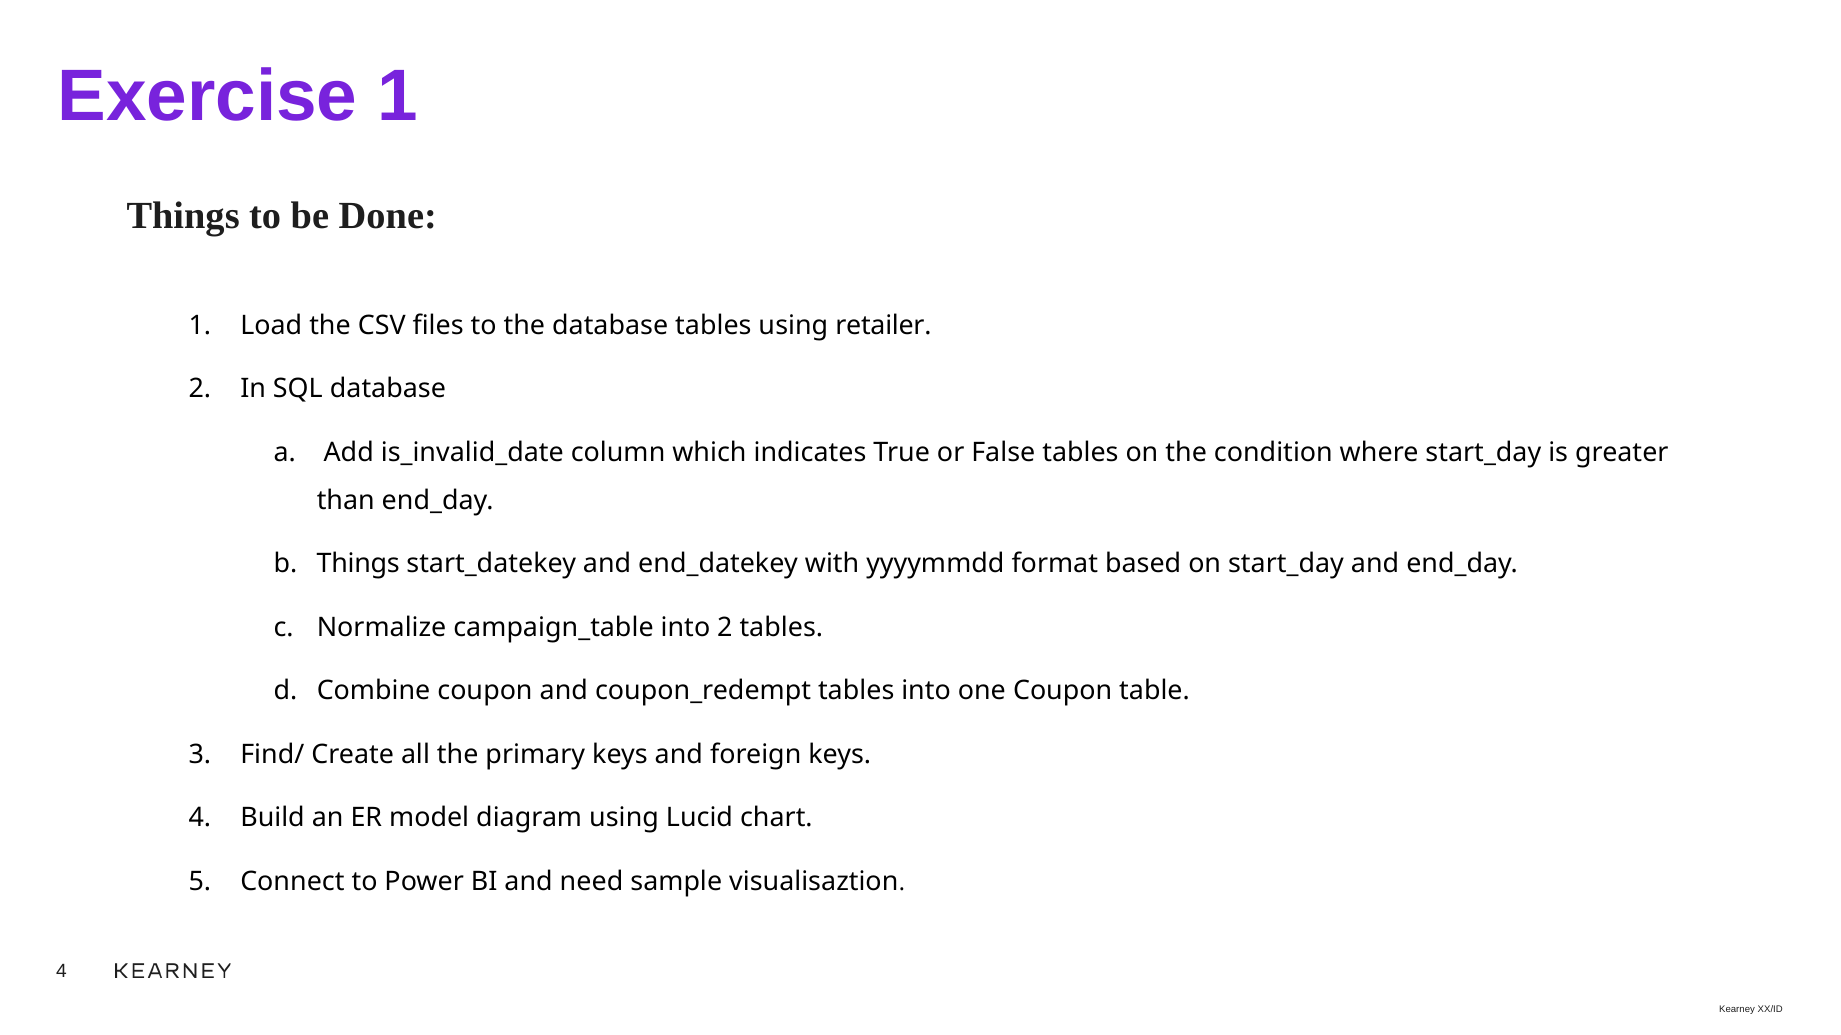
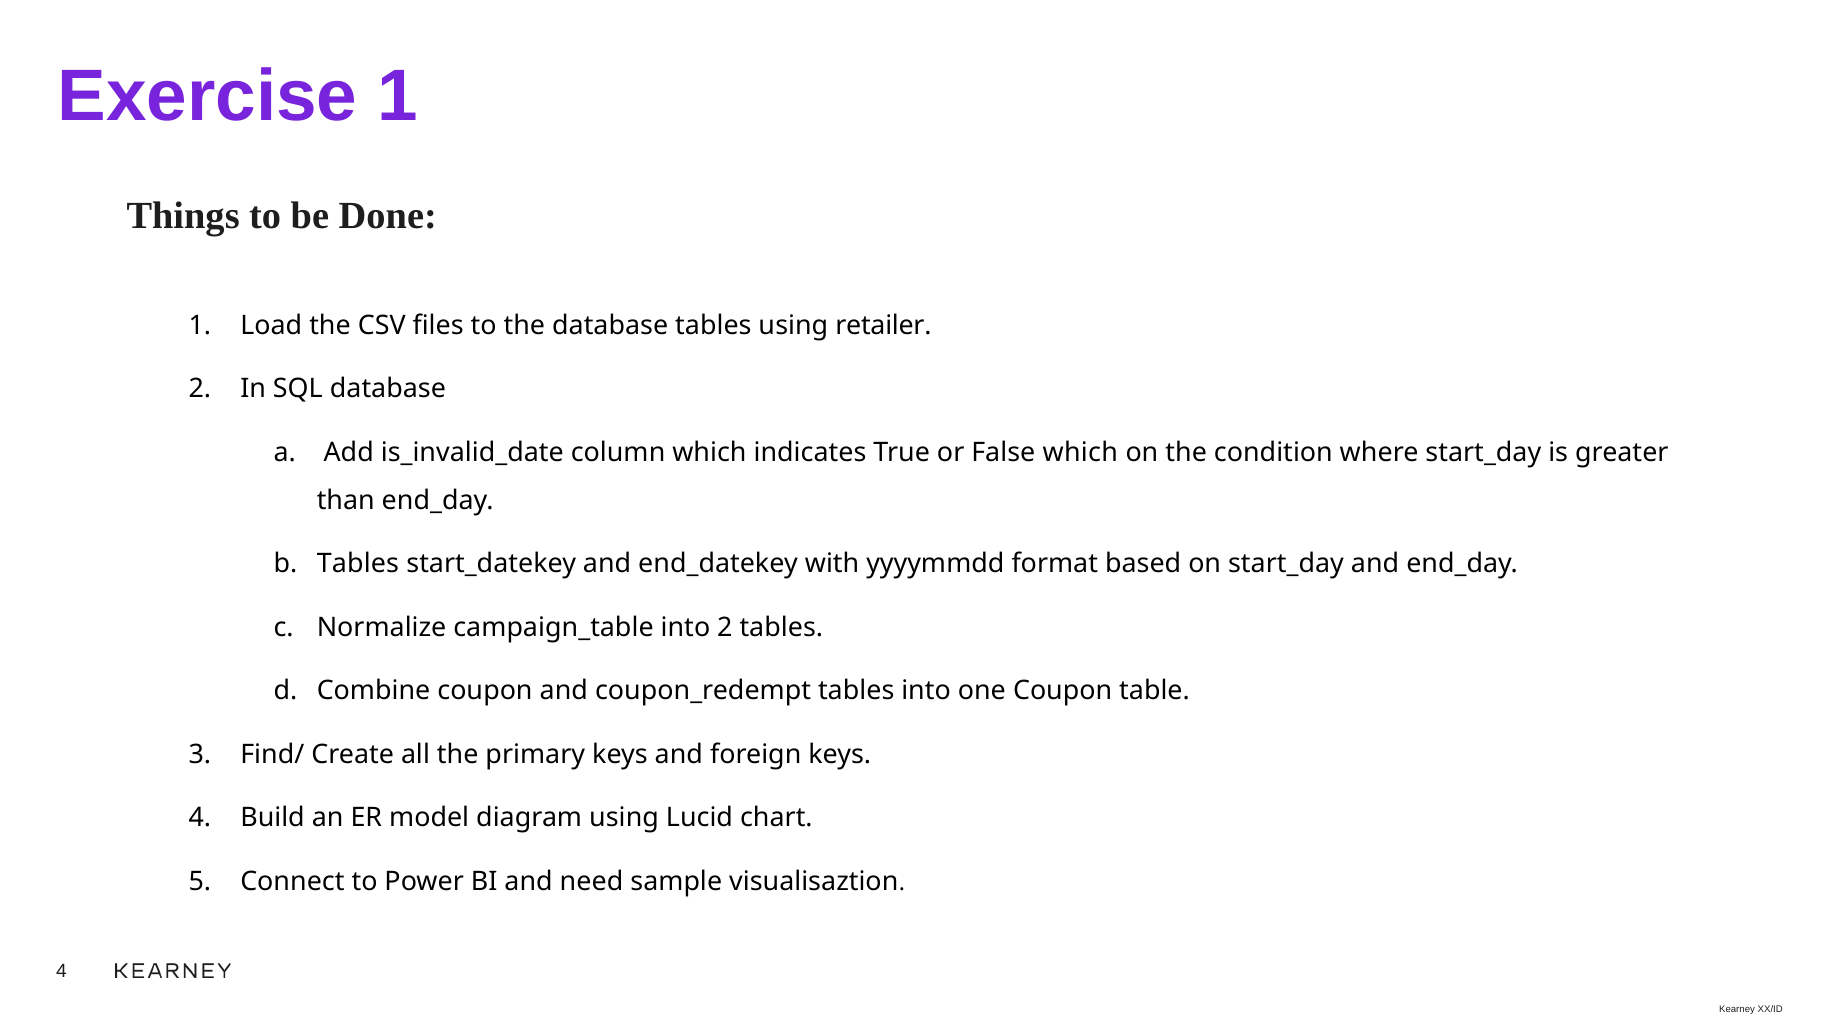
False tables: tables -> which
Things at (358, 564): Things -> Tables
